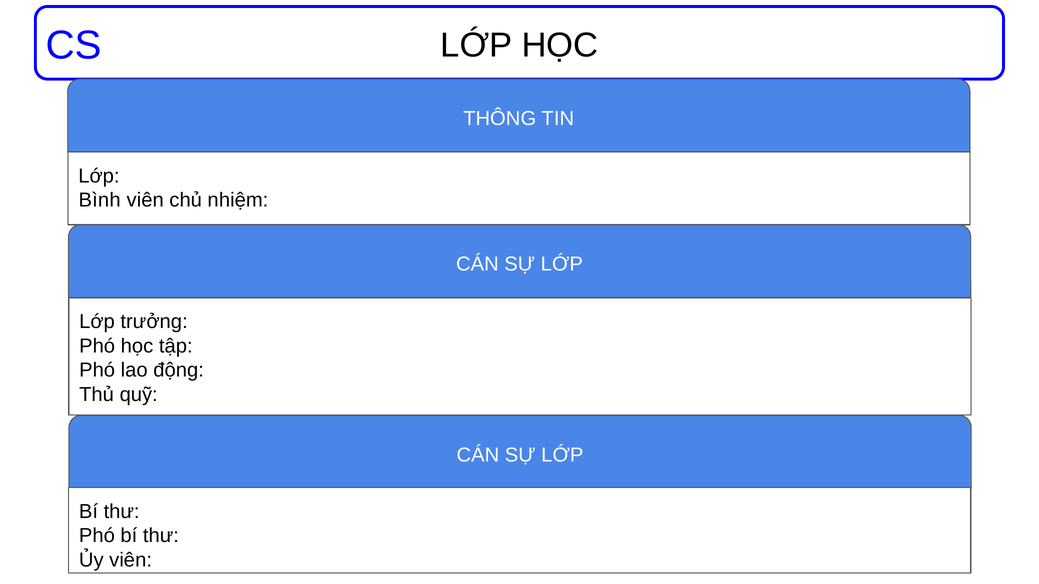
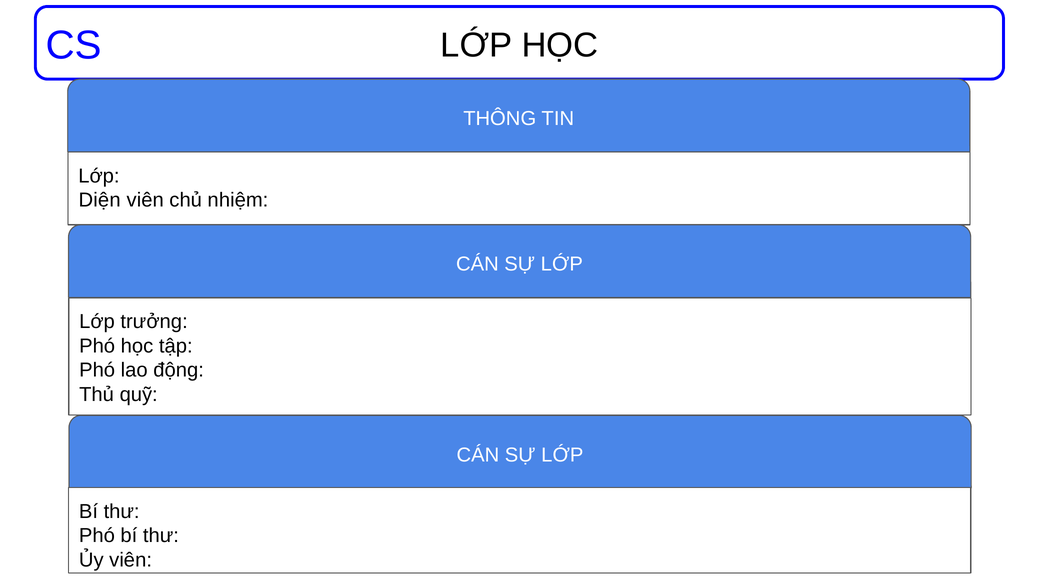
Bình: Bình -> Diện
